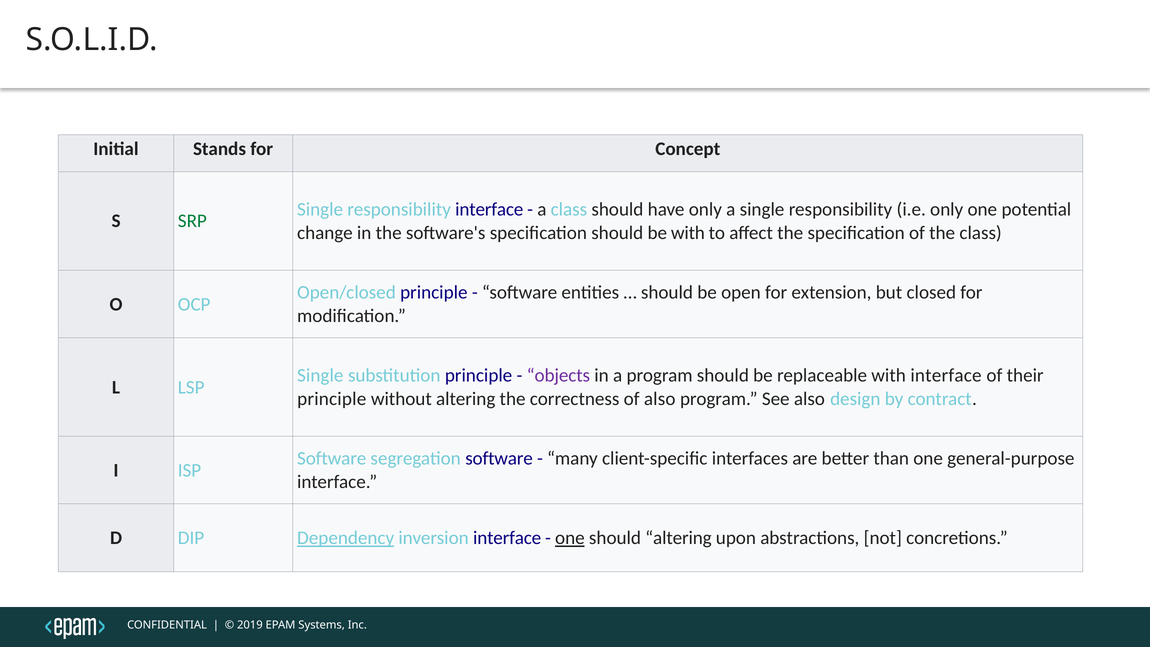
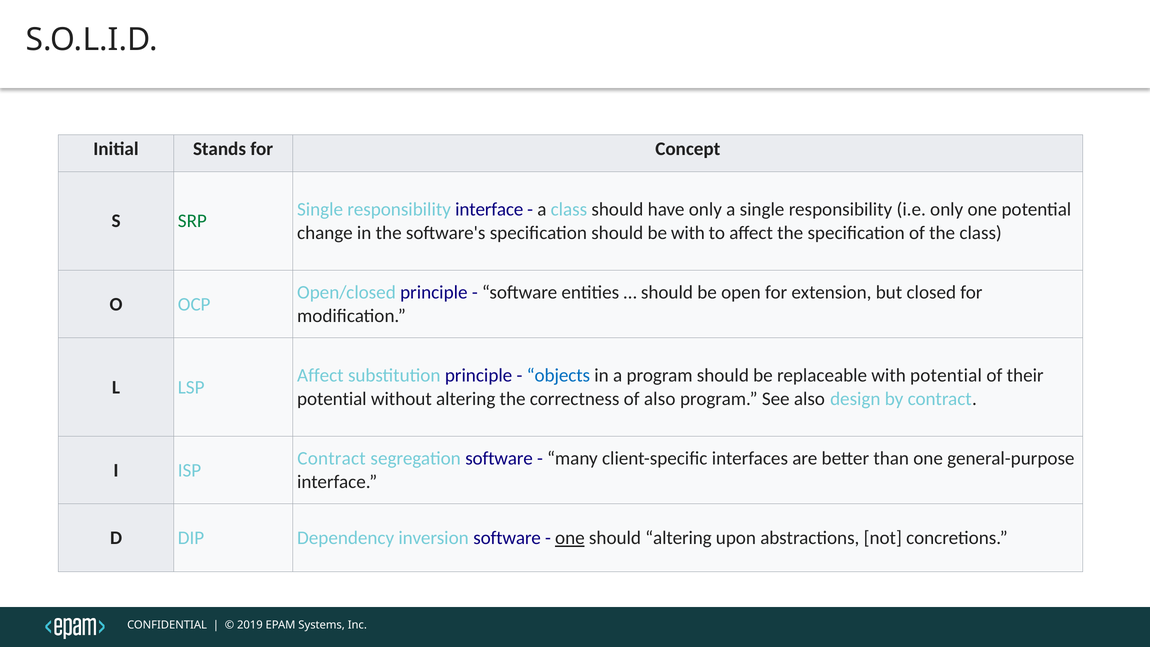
Single at (320, 375): Single -> Affect
objects colour: purple -> blue
with interface: interface -> potential
principle at (332, 399): principle -> potential
Software at (332, 459): Software -> Contract
Dependency underline: present -> none
inversion interface: interface -> software
